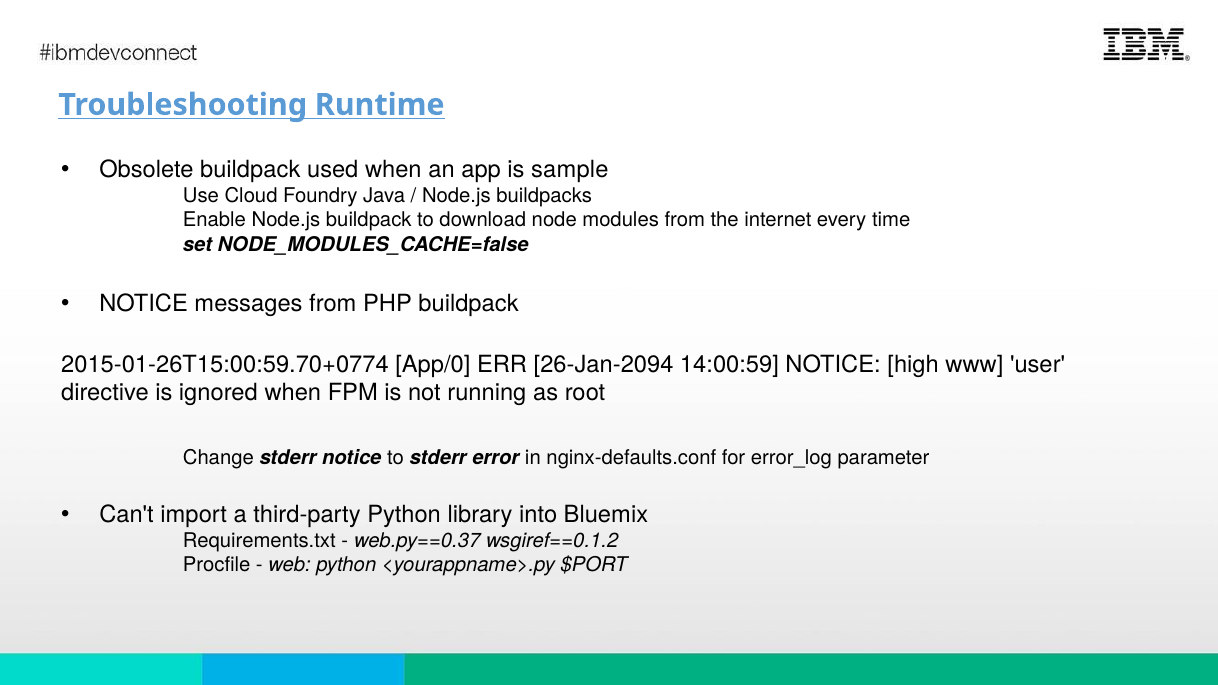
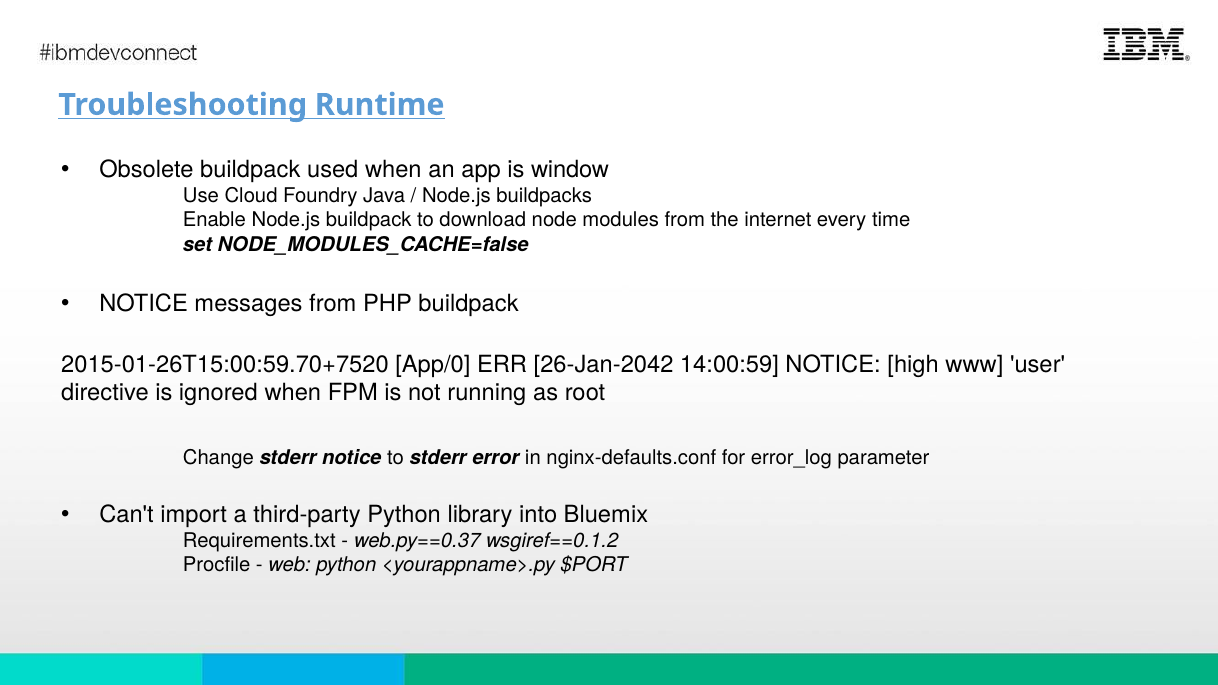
sample: sample -> window
2015-01-26T15:00:59.70+0774: 2015-01-26T15:00:59.70+0774 -> 2015-01-26T15:00:59.70+7520
26-Jan-2094: 26-Jan-2094 -> 26-Jan-2042
